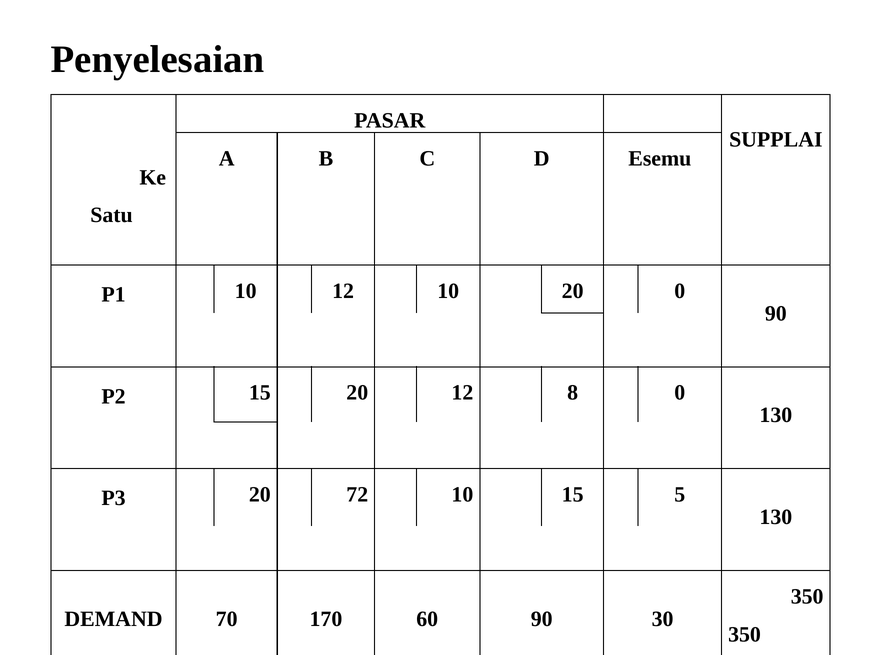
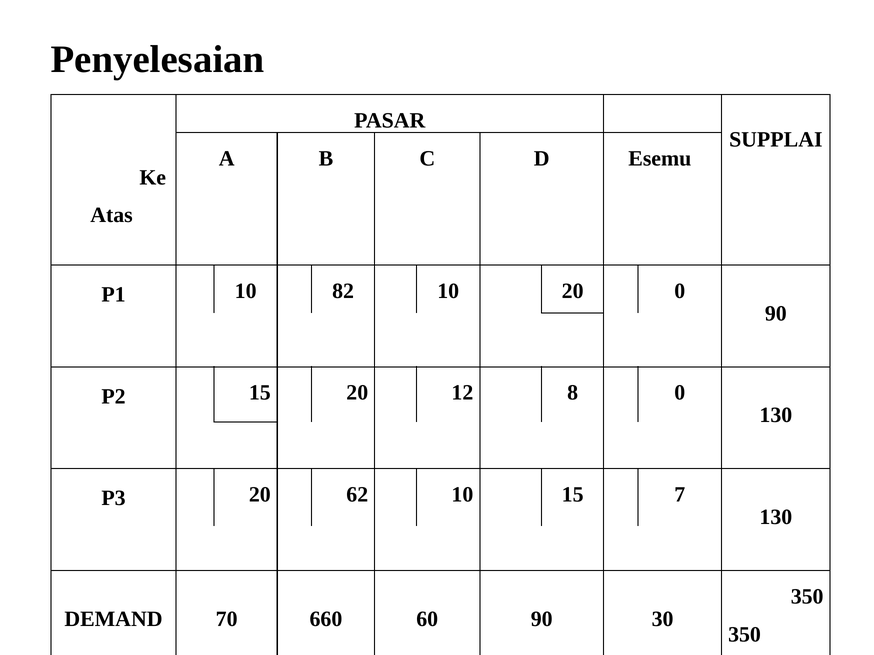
Satu: Satu -> Atas
10 12: 12 -> 82
72: 72 -> 62
5: 5 -> 7
170: 170 -> 660
